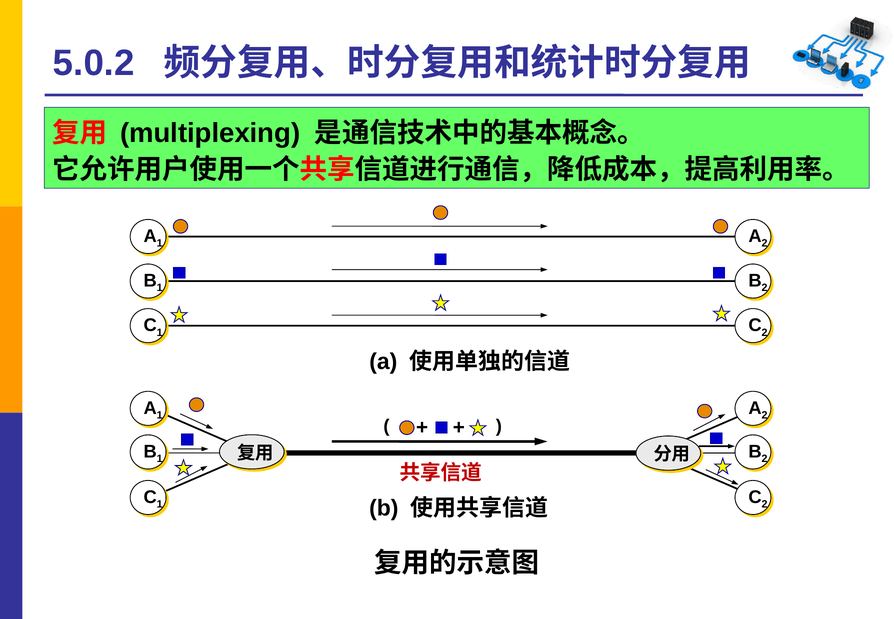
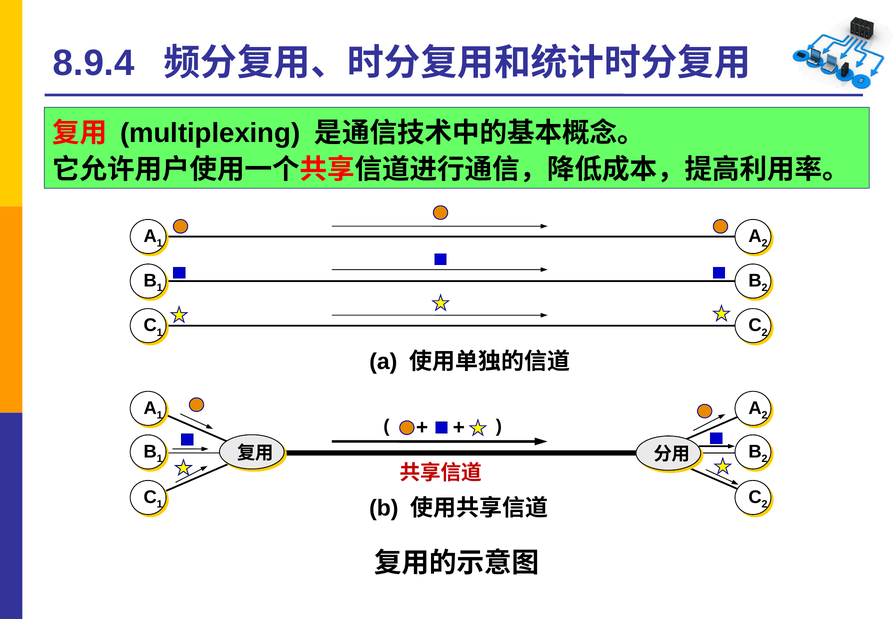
5.0.2: 5.0.2 -> 8.9.4
